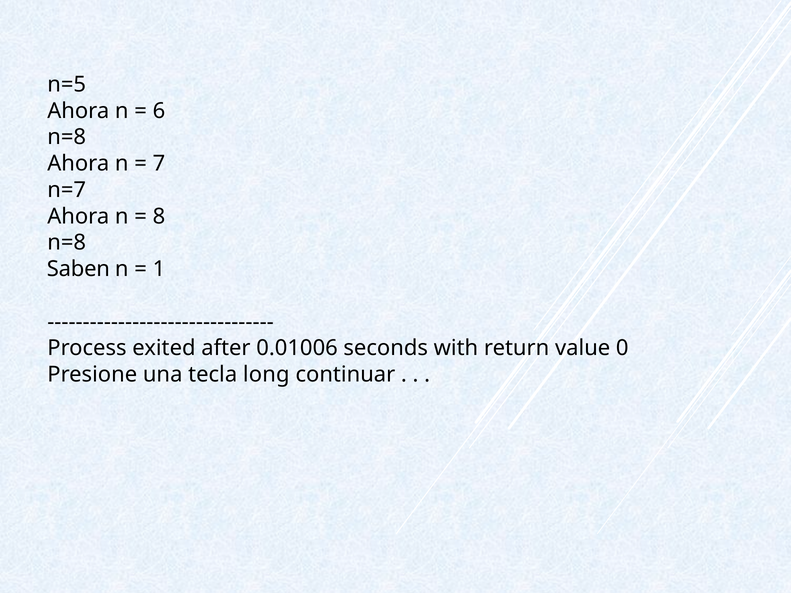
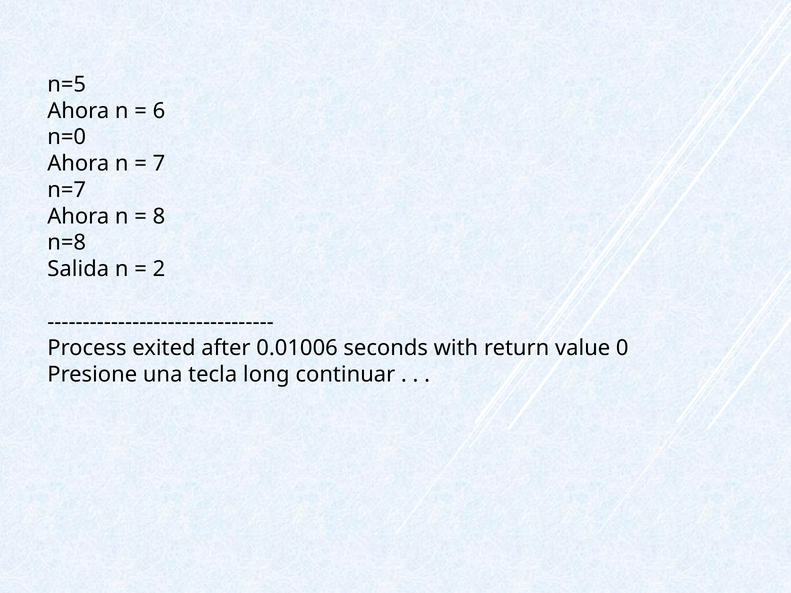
n=8 at (67, 137): n=8 -> n=0
Saben: Saben -> Salida
1: 1 -> 2
